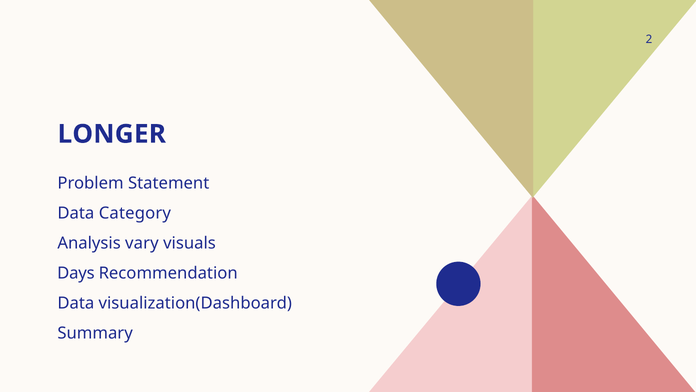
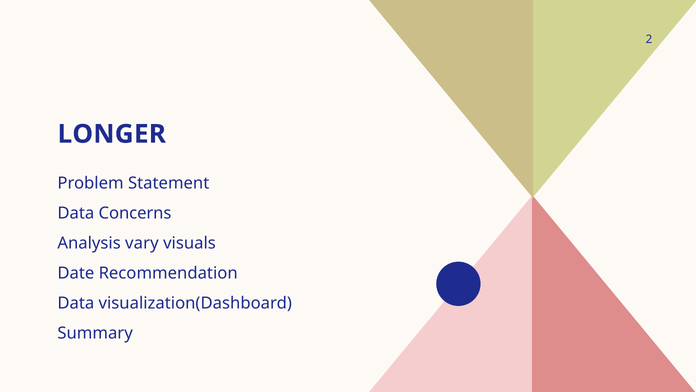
Category: Category -> Concerns
Days: Days -> Date
